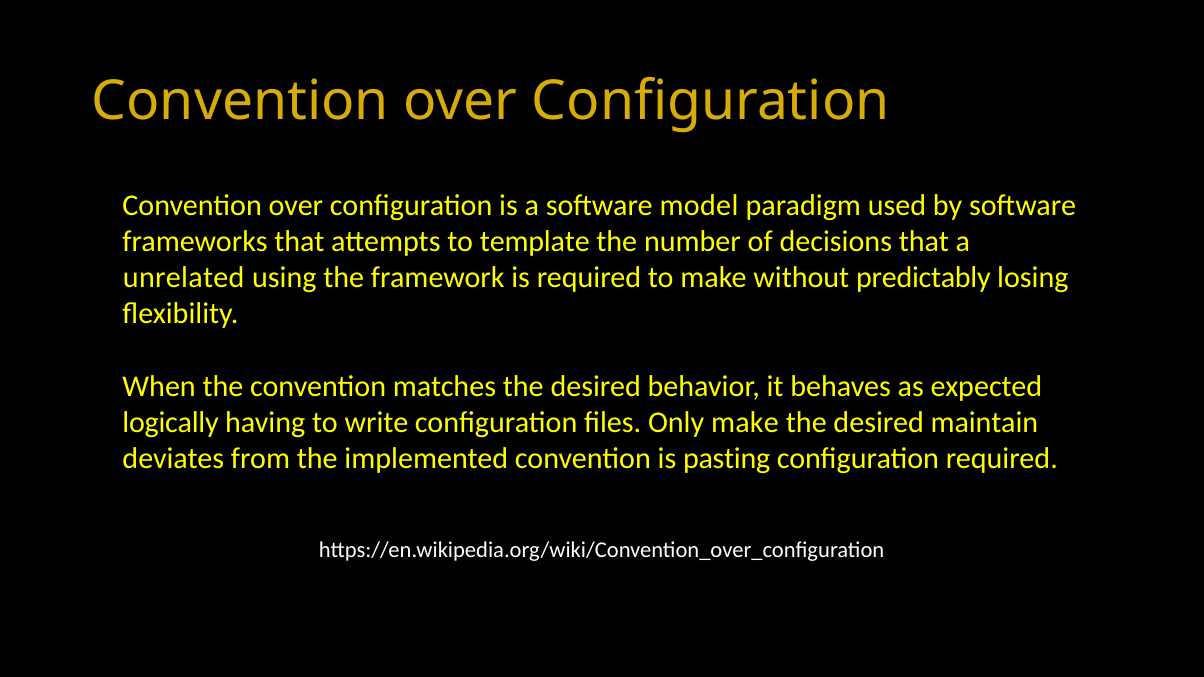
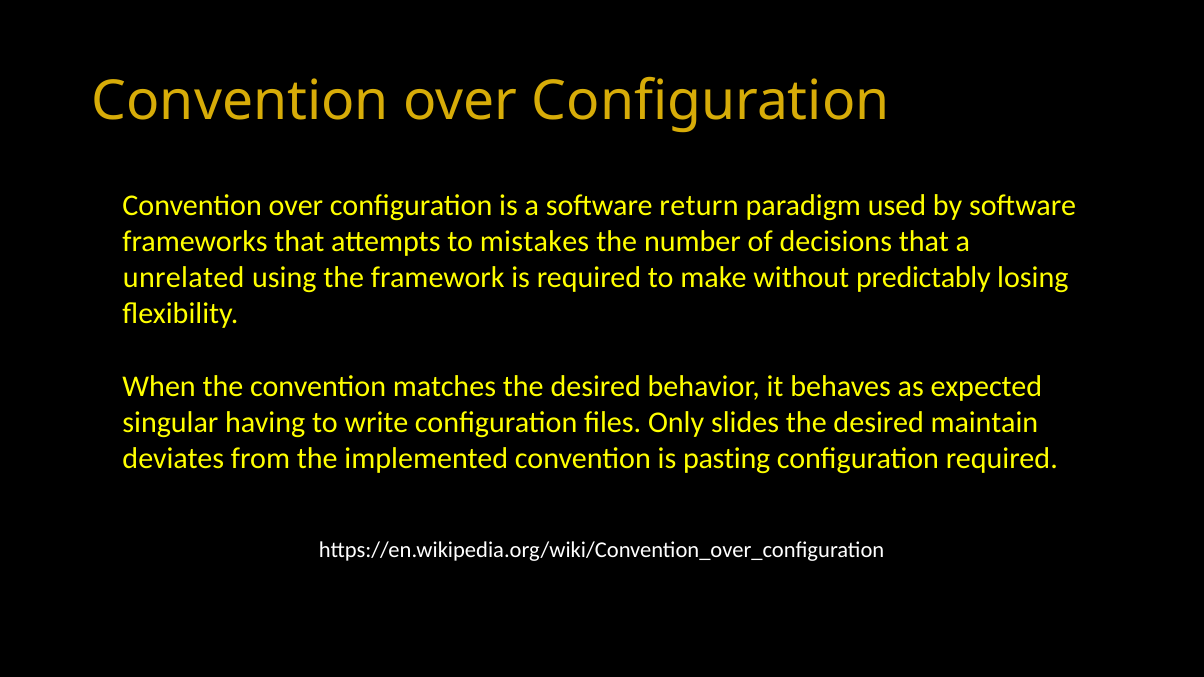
model: model -> return
template: template -> mistakes
logically: logically -> singular
Only make: make -> slides
